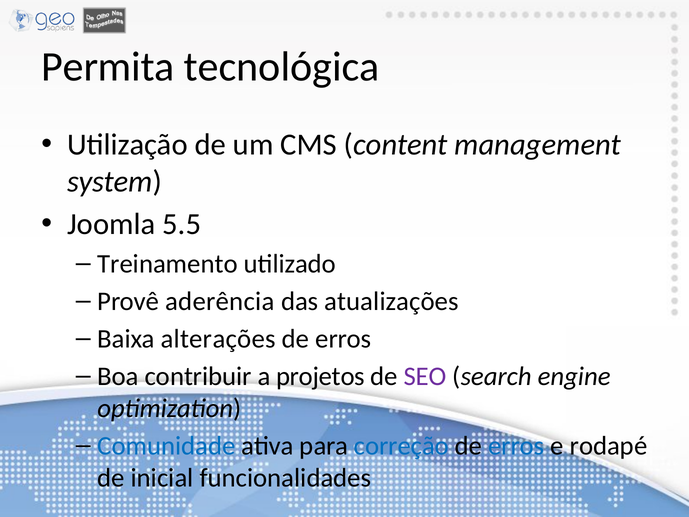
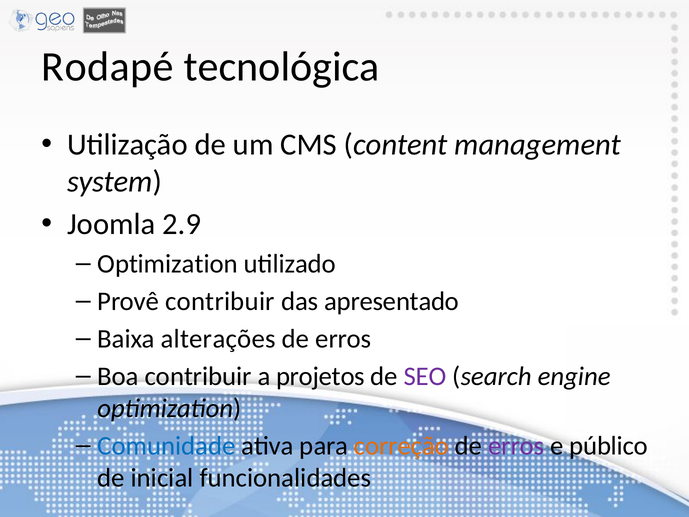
Permita: Permita -> Rodapé
5.5: 5.5 -> 2.9
Treinamento at (167, 264): Treinamento -> Optimization
Provê aderência: aderência -> contribuir
atualizações: atualizações -> apresentado
correção colour: blue -> orange
erros at (516, 446) colour: blue -> purple
rodapé: rodapé -> público
